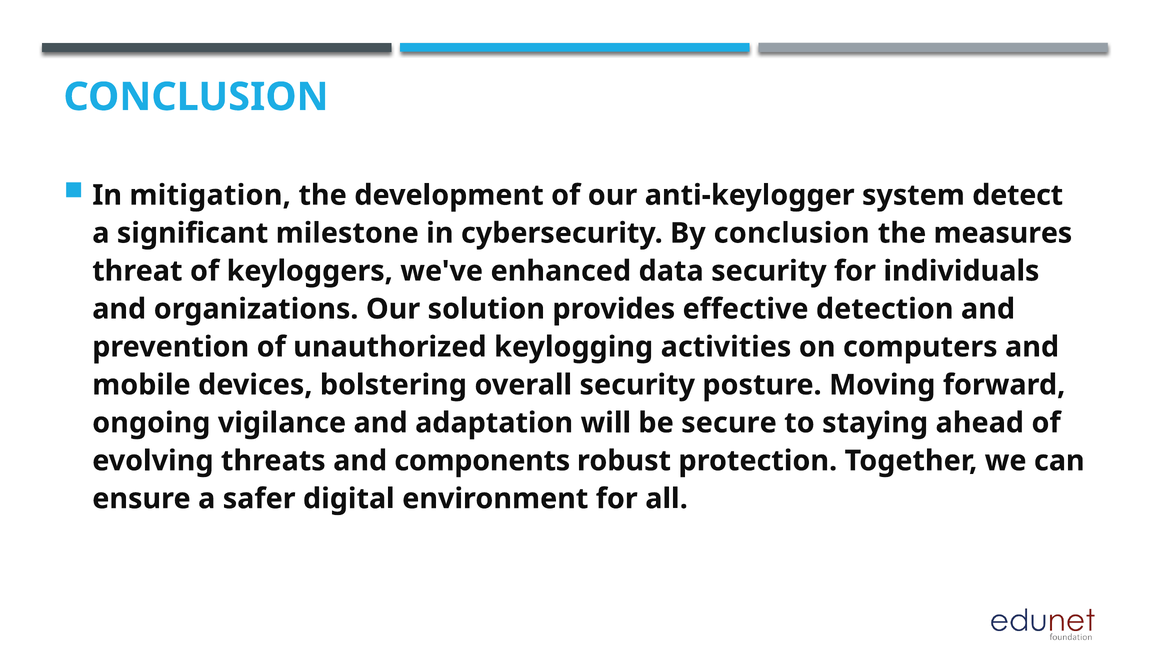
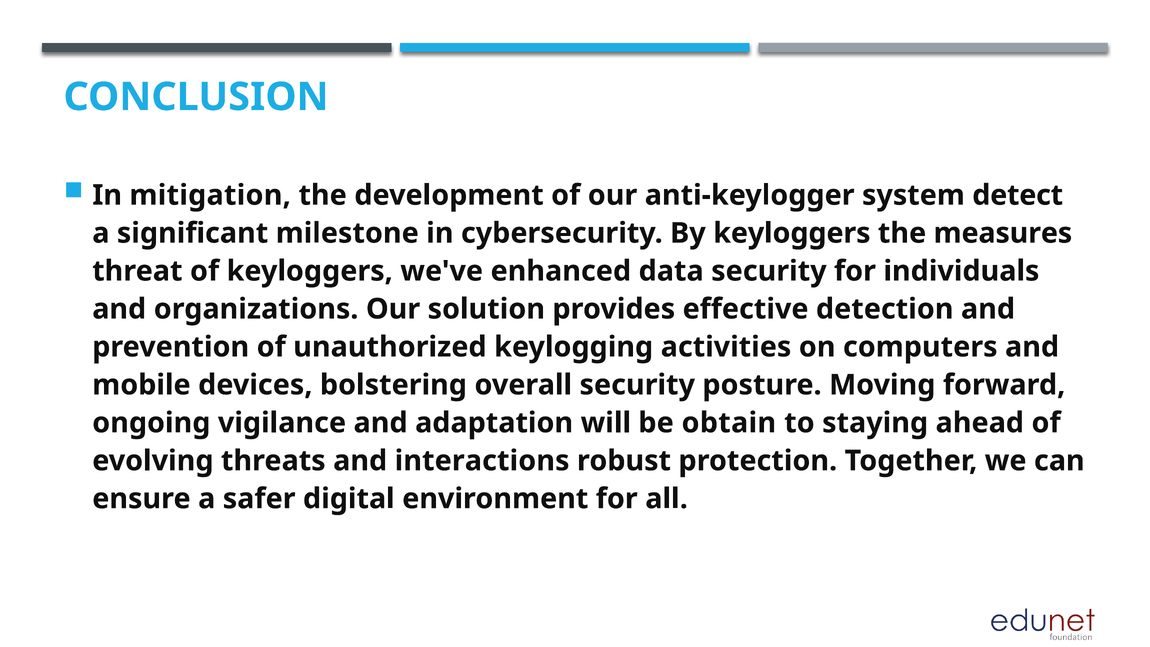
By conclusion: conclusion -> keyloggers
secure: secure -> obtain
components: components -> interactions
